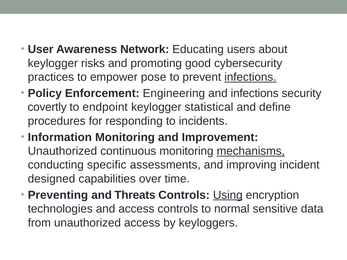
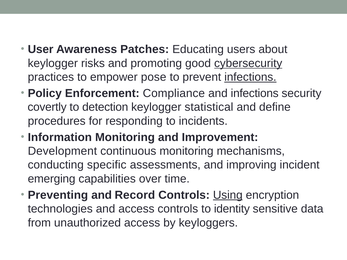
Network: Network -> Patches
cybersecurity underline: none -> present
Engineering: Engineering -> Compliance
endpoint: endpoint -> detection
Unauthorized at (62, 151): Unauthorized -> Development
mechanisms underline: present -> none
designed: designed -> emerging
Threats: Threats -> Record
normal: normal -> identity
